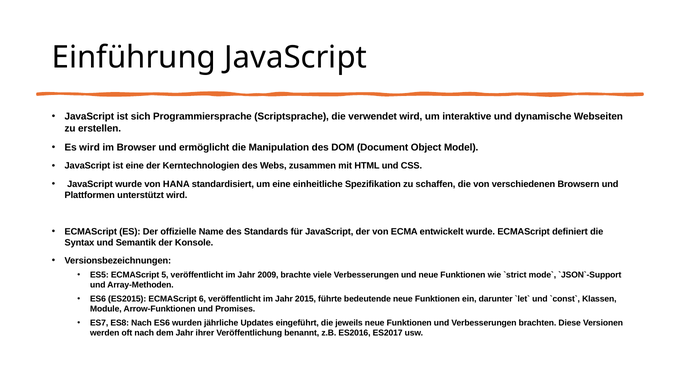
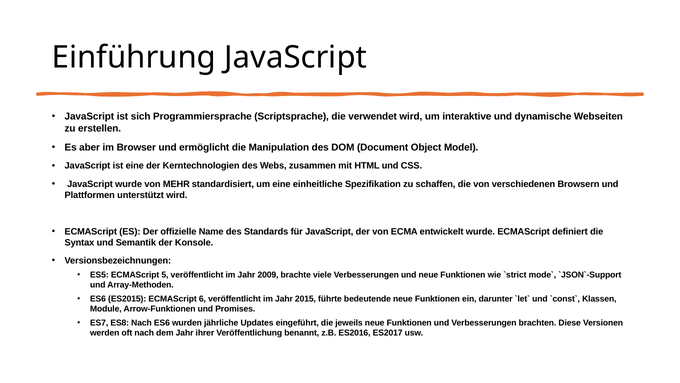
Es wird: wird -> aber
HANA: HANA -> MEHR
